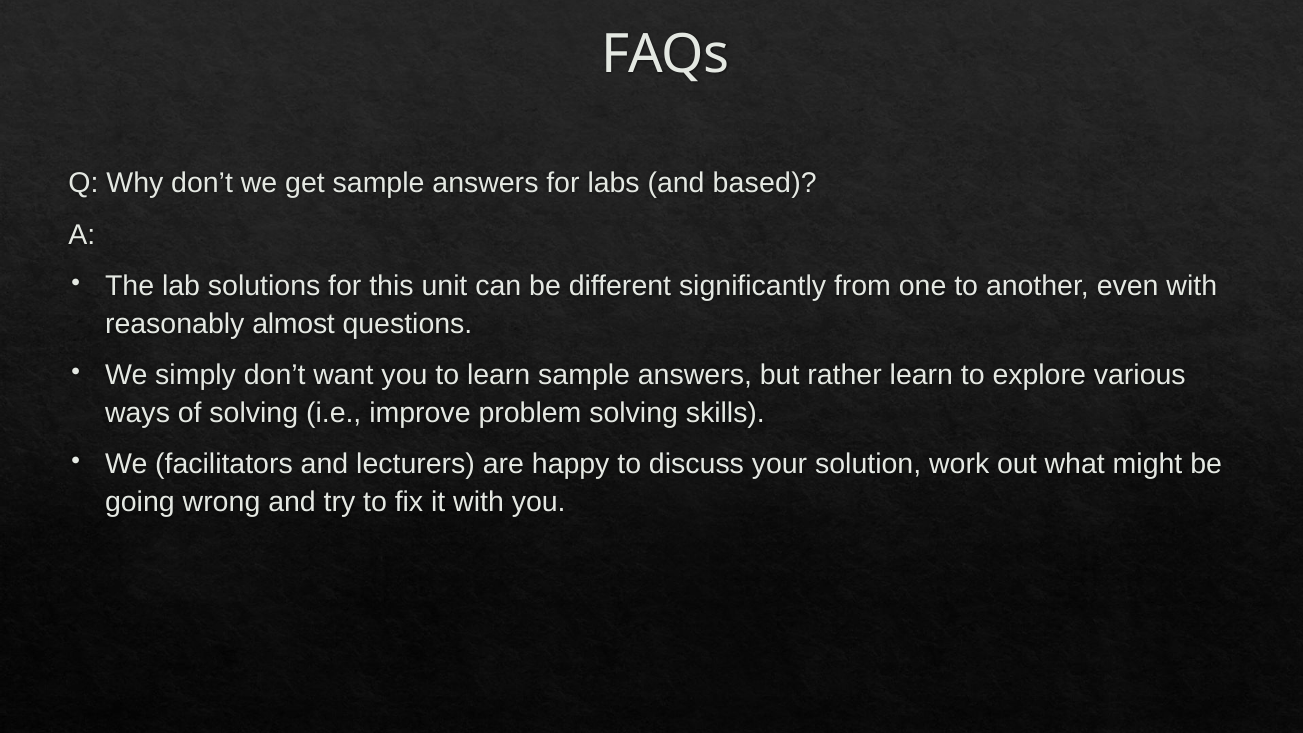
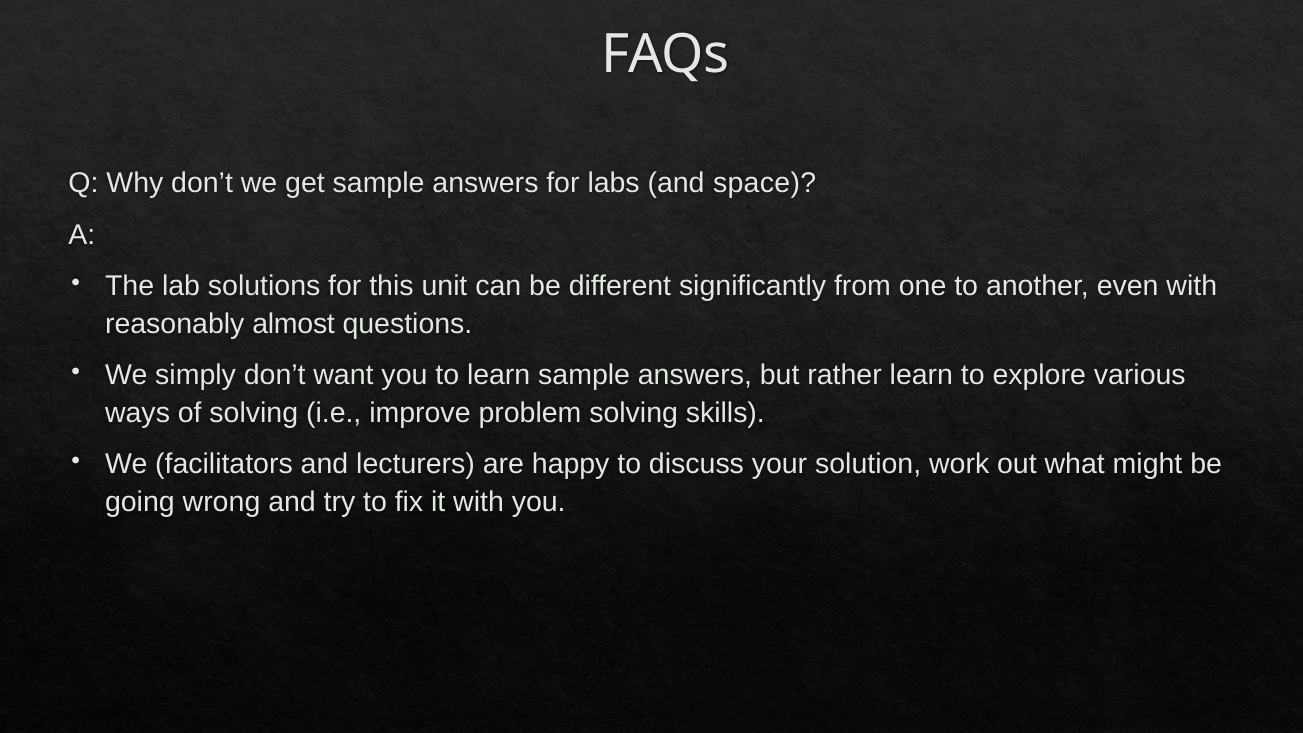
based: based -> space
